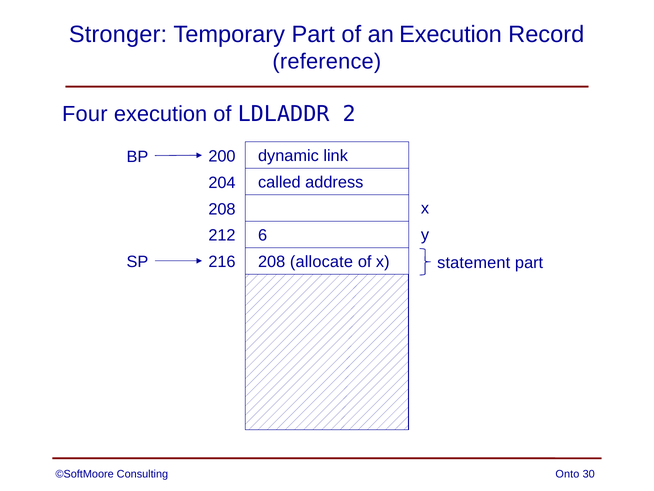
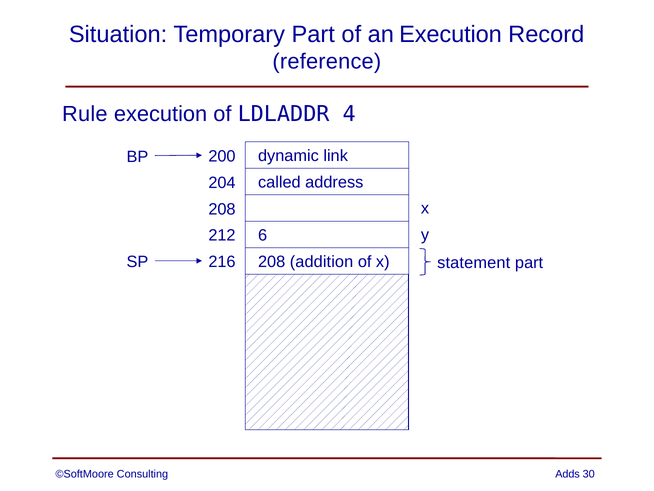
Stronger: Stronger -> Situation
Four: Four -> Rule
2: 2 -> 4
allocate: allocate -> addition
Onto: Onto -> Adds
